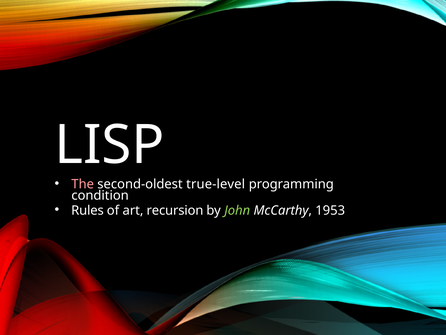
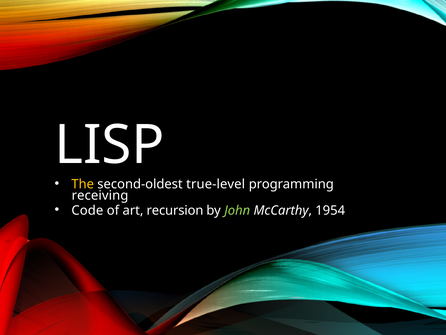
The colour: pink -> yellow
condition: condition -> receiving
Rules: Rules -> Code
1953: 1953 -> 1954
